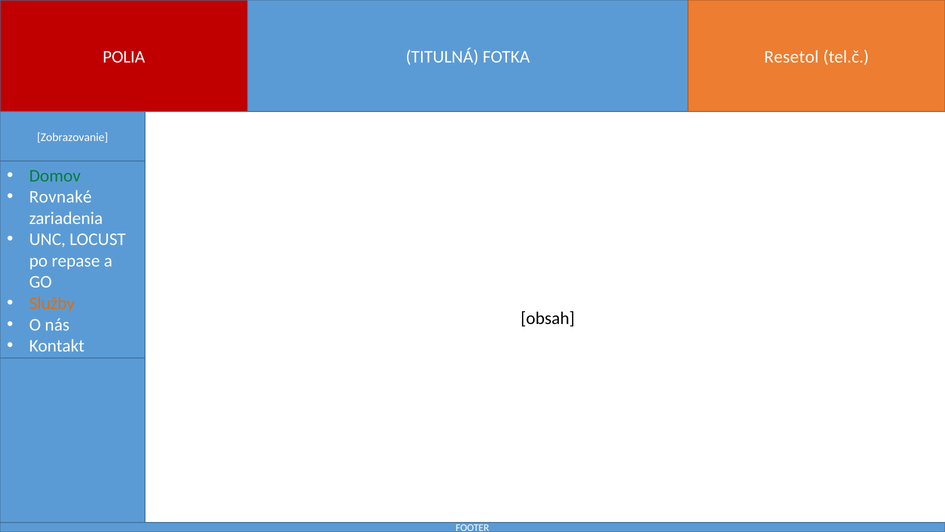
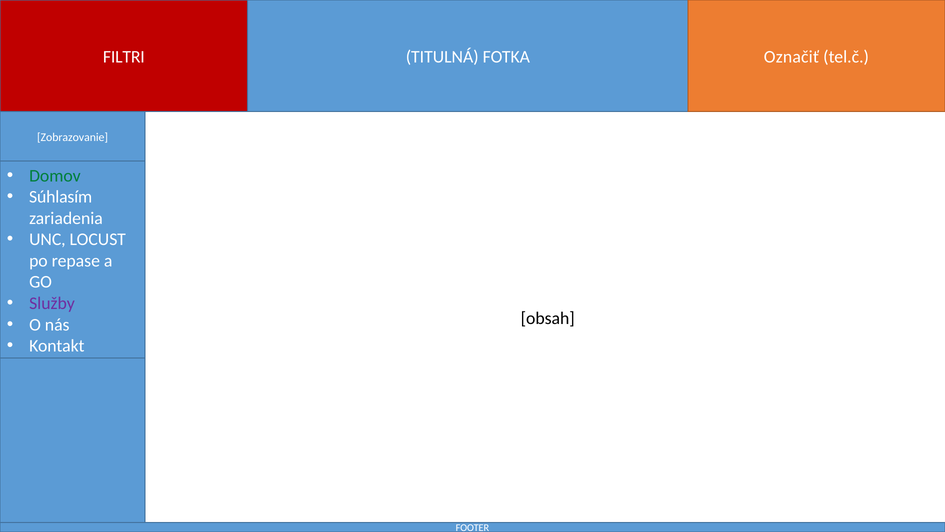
POLIA: POLIA -> FILTRI
Resetol: Resetol -> Označiť
Rovnaké: Rovnaké -> Súhlasím
Služby colour: orange -> purple
